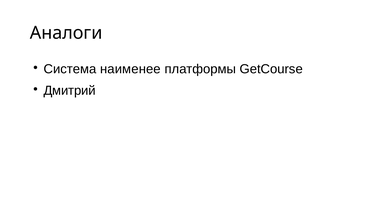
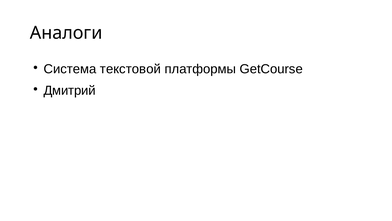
наименее: наименее -> текстовой
